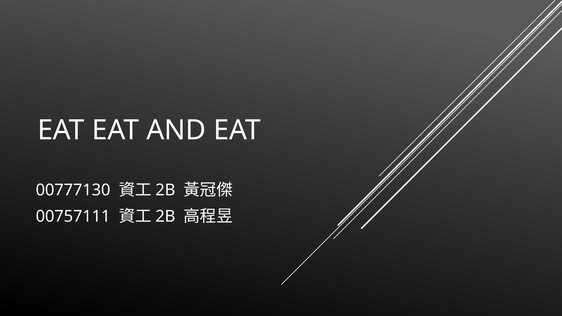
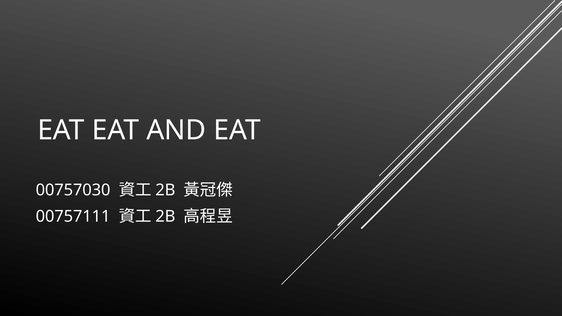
00777130: 00777130 -> 00757030
